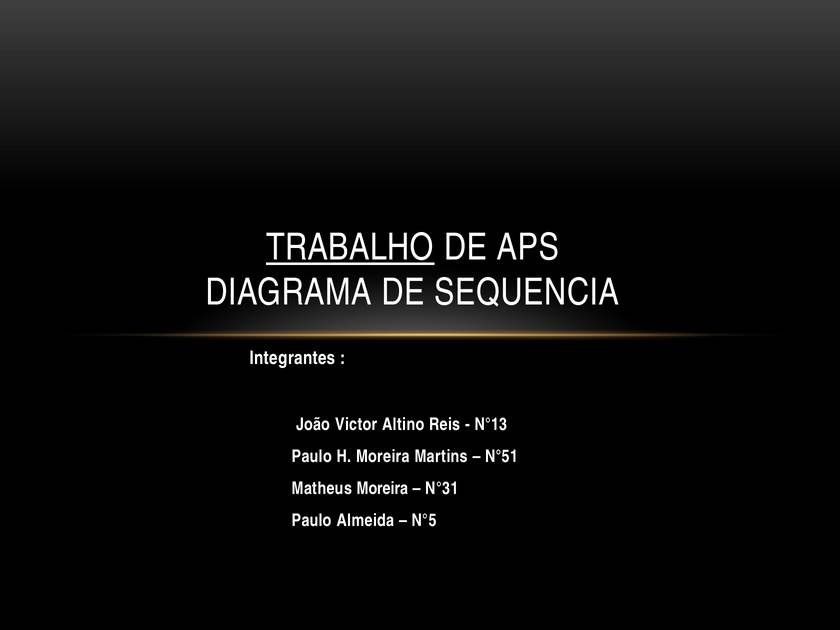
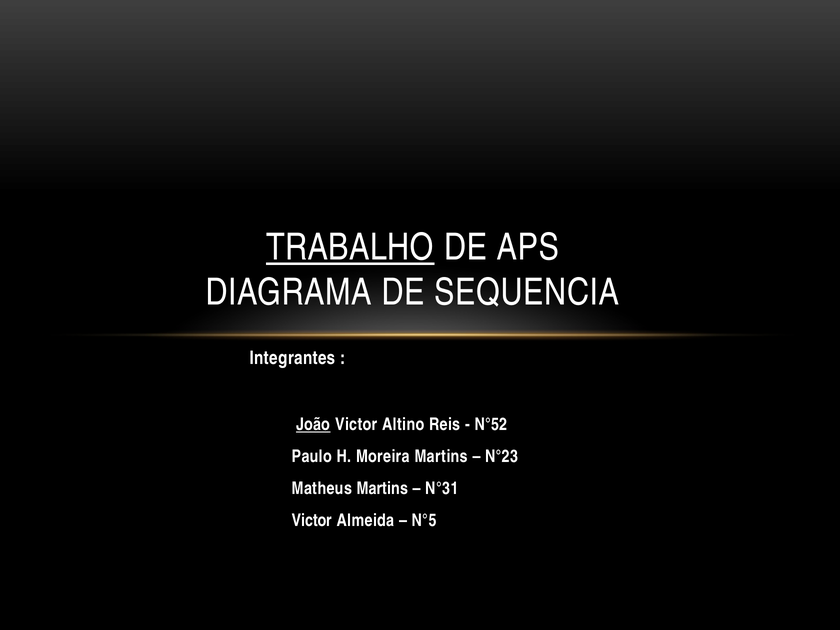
João underline: none -> present
N°13: N°13 -> N°52
N°51: N°51 -> N°23
Matheus Moreira: Moreira -> Martins
Paulo at (312, 520): Paulo -> Victor
